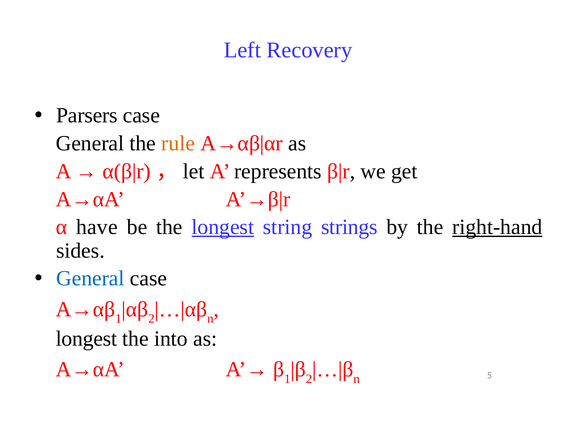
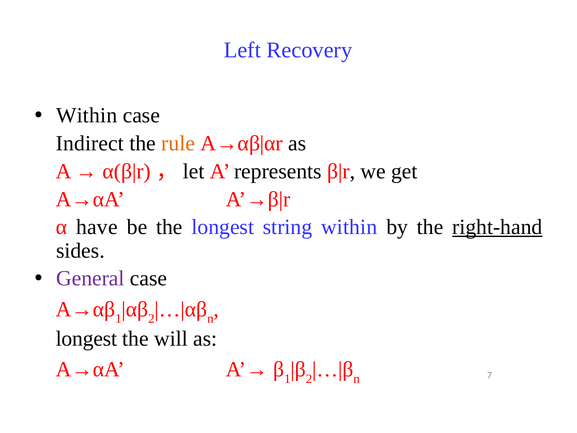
Parsers at (87, 115): Parsers -> Within
General at (90, 143): General -> Indirect
longest at (223, 227) underline: present -> none
string strings: strings -> within
General at (90, 278) colour: blue -> purple
into: into -> will
5: 5 -> 7
